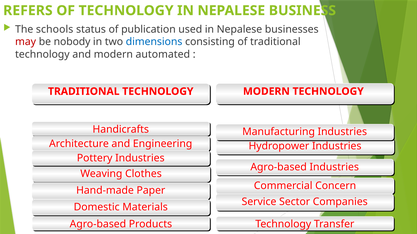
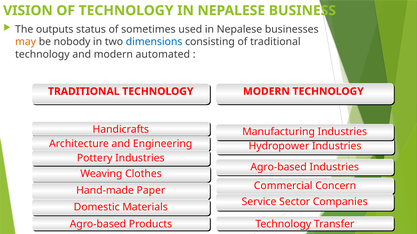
REFERS: REFERS -> VISION
schools: schools -> outputs
publication: publication -> sometimes
may colour: red -> orange
